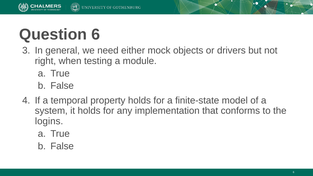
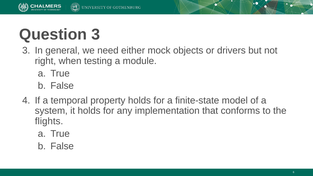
Question 6: 6 -> 3
logins: logins -> flights
